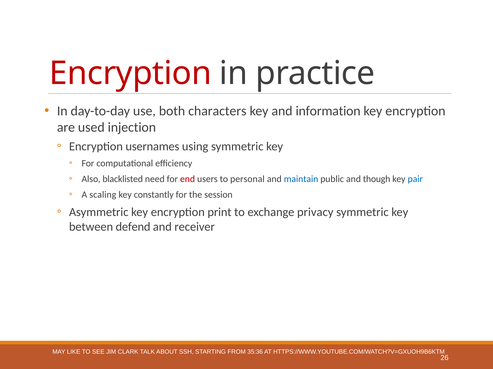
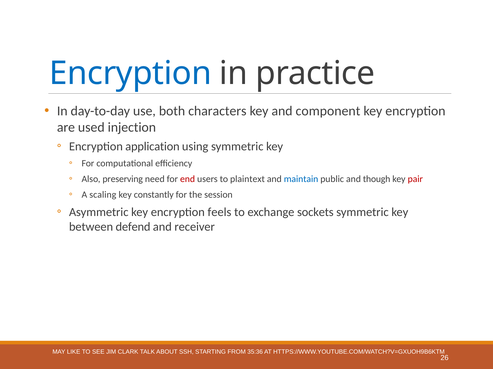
Encryption at (131, 74) colour: red -> blue
information: information -> component
usernames: usernames -> application
blacklisted: blacklisted -> preserving
personal: personal -> plaintext
pair colour: blue -> red
print: print -> feels
privacy: privacy -> sockets
